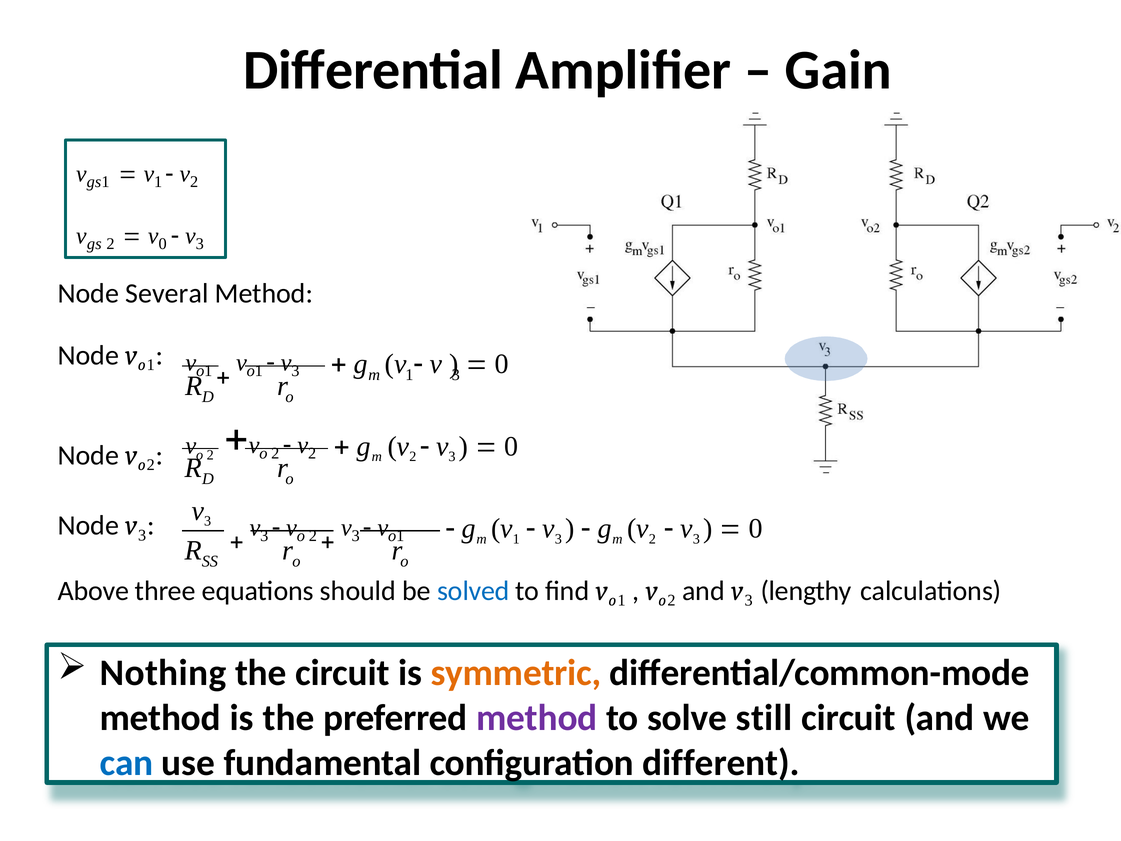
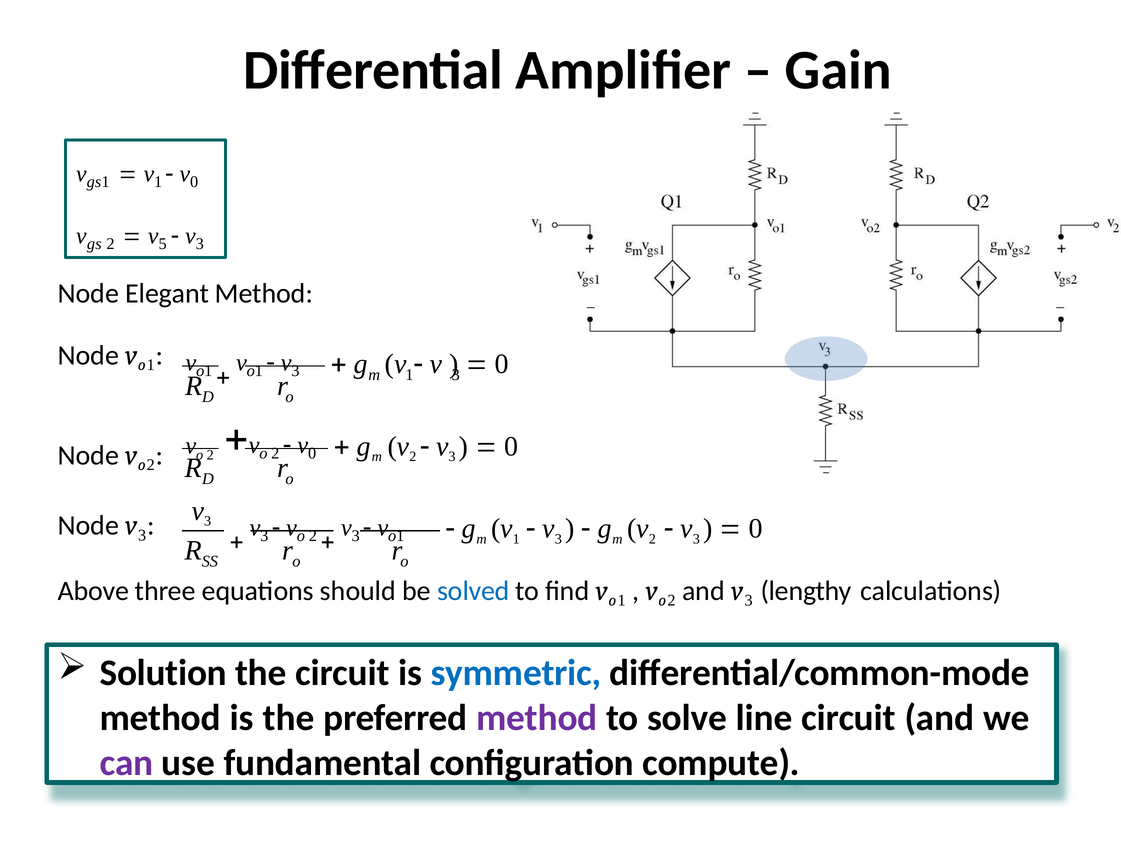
2 at (194, 182): 2 -> 0
v 0: 0 -> 5
Several: Several -> Elegant
2 at (312, 453): 2 -> 0
Nothing: Nothing -> Solution
symmetric colour: orange -> blue
still: still -> line
can colour: blue -> purple
different: different -> compute
